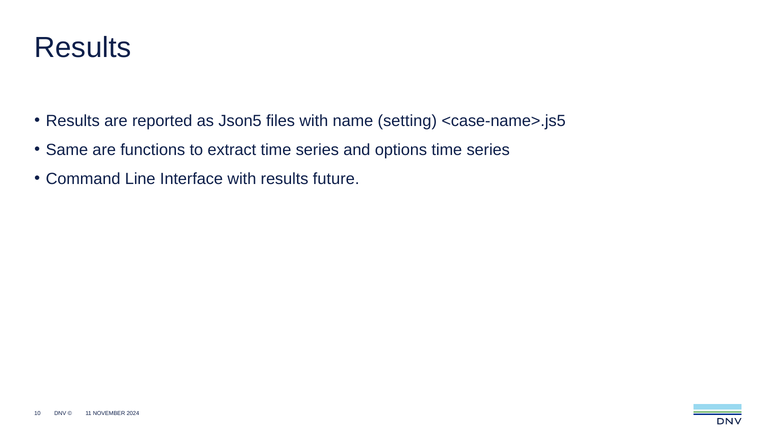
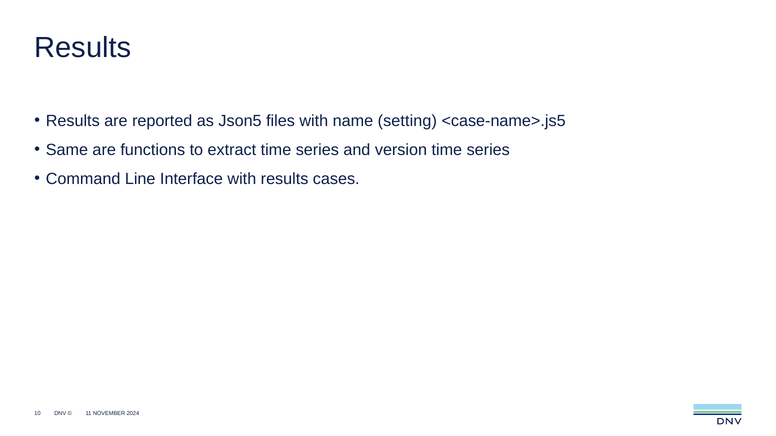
options: options -> version
future: future -> cases
